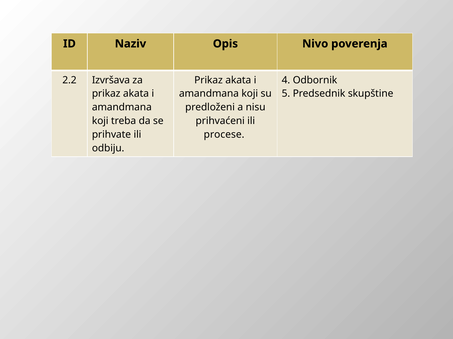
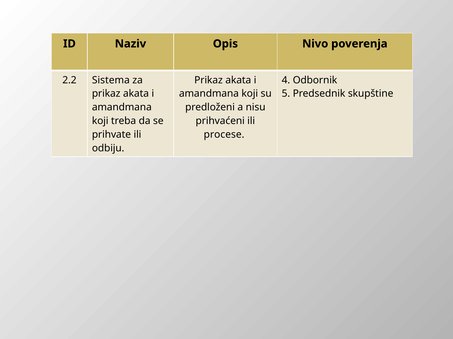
Izvršava: Izvršava -> Sistema
